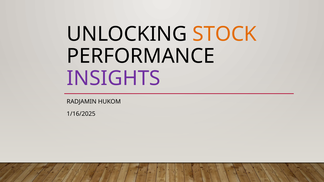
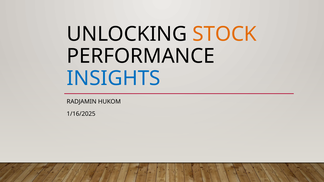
INSIGHTS colour: purple -> blue
